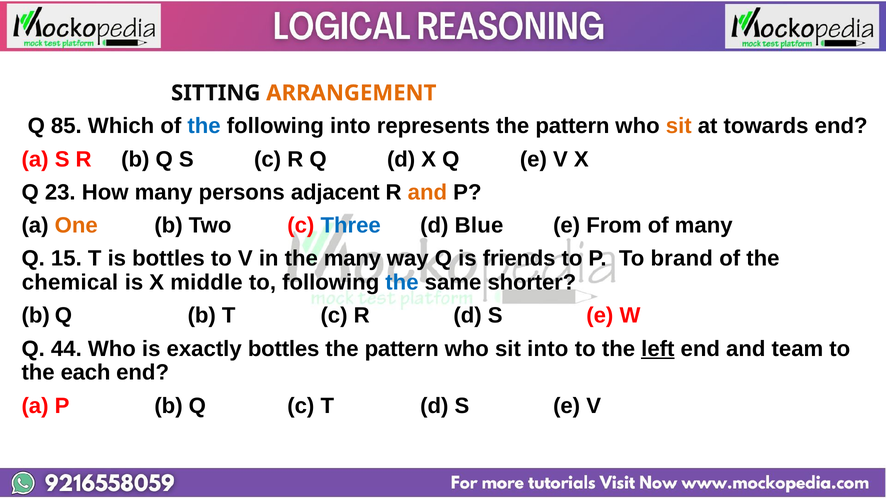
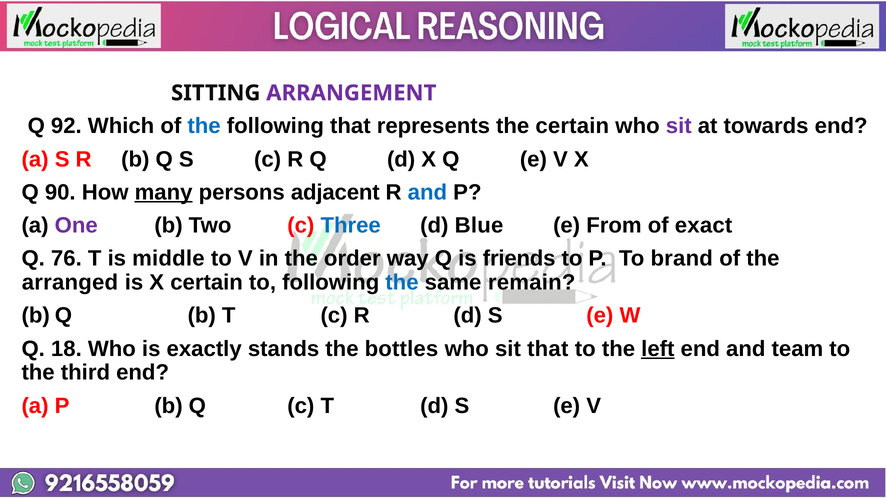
ARRANGEMENT colour: orange -> purple
85: 85 -> 92
following into: into -> that
represents the pattern: pattern -> certain
sit at (679, 126) colour: orange -> purple
23: 23 -> 90
many at (164, 193) underline: none -> present
and at (427, 193) colour: orange -> blue
One colour: orange -> purple
of many: many -> exact
15: 15 -> 76
is bottles: bottles -> middle
the many: many -> order
chemical: chemical -> arranged
X middle: middle -> certain
shorter: shorter -> remain
44: 44 -> 18
exactly bottles: bottles -> stands
pattern at (402, 349): pattern -> bottles
sit into: into -> that
each: each -> third
